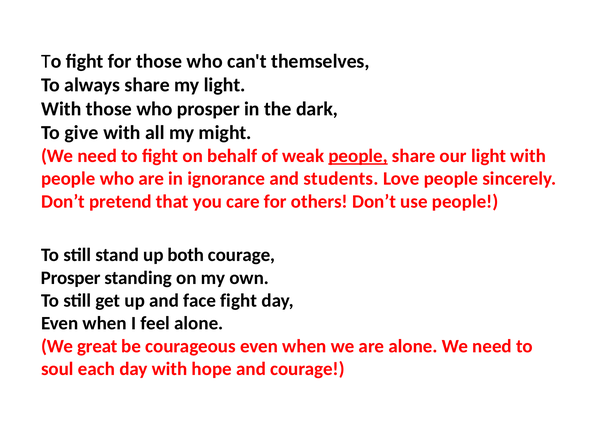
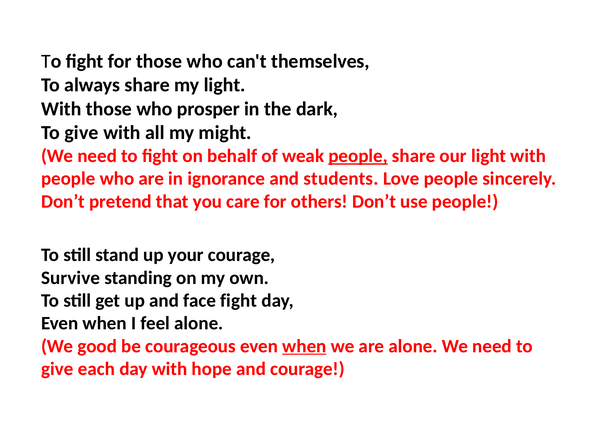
both: both -> your
Prosper at (71, 278): Prosper -> Survive
great: great -> good
when at (304, 346) underline: none -> present
soul at (57, 369): soul -> give
